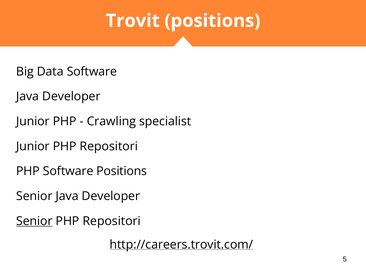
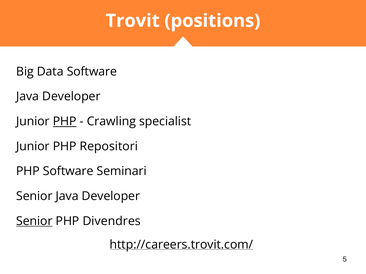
PHP at (65, 122) underline: none -> present
Software Positions: Positions -> Seminari
Repositori at (112, 221): Repositori -> Divendres
